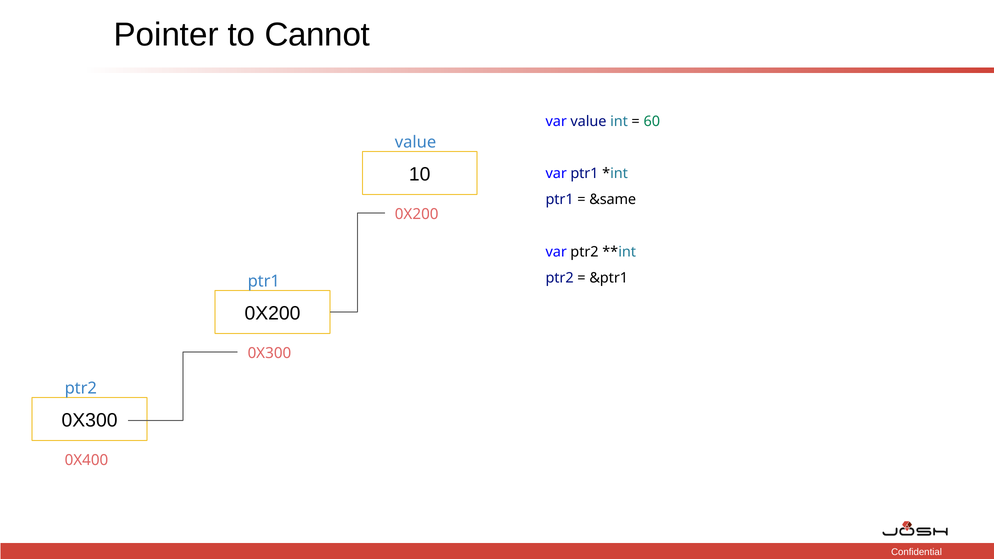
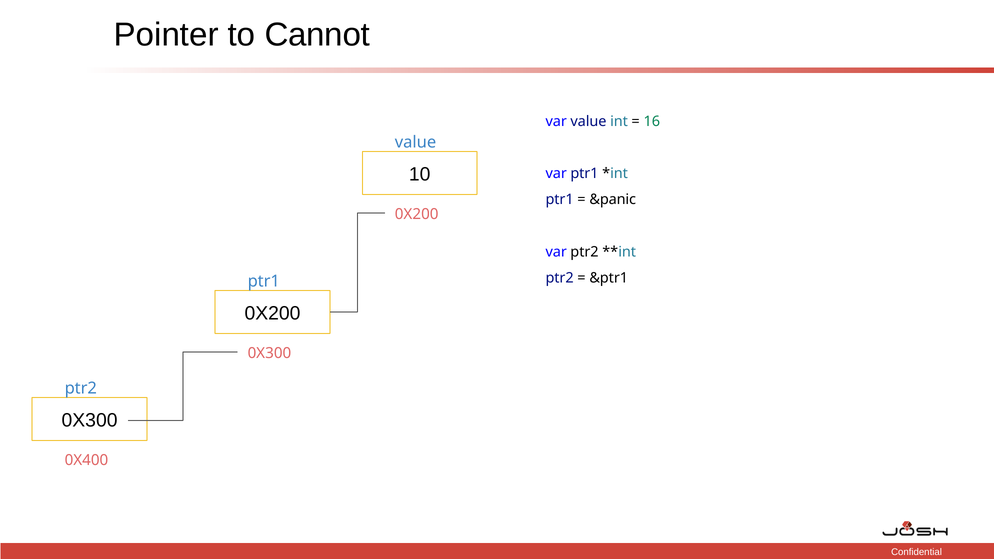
60: 60 -> 16
&same: &same -> &panic
